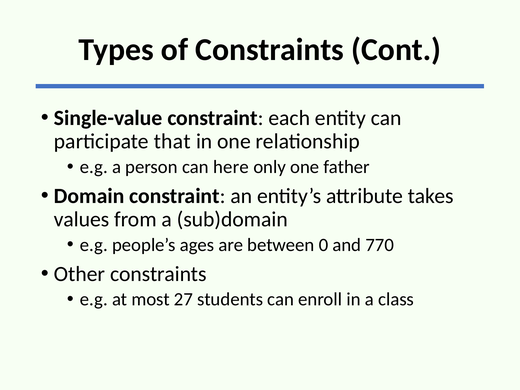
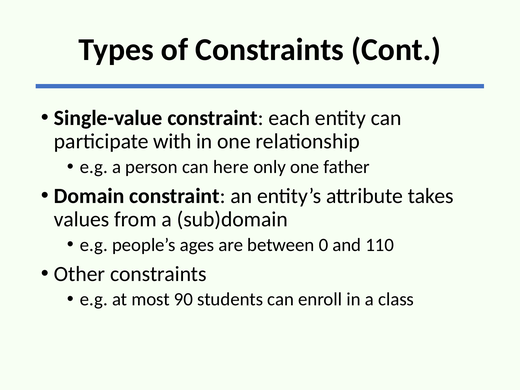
that: that -> with
770: 770 -> 110
27: 27 -> 90
